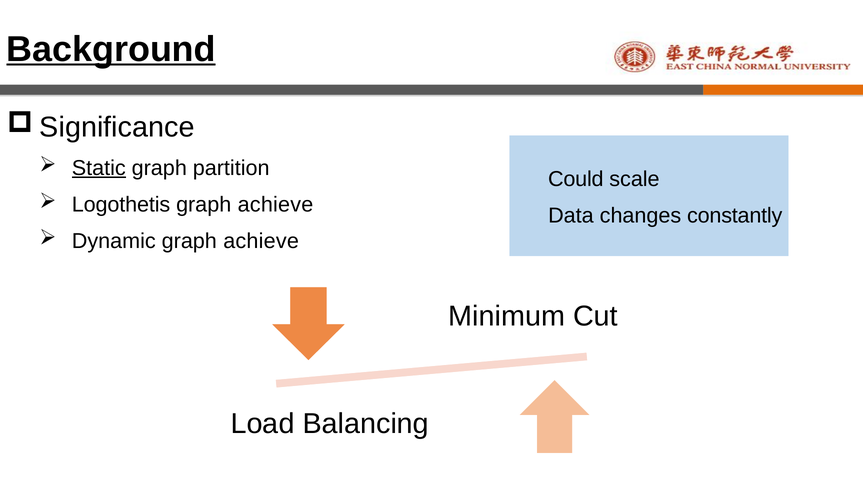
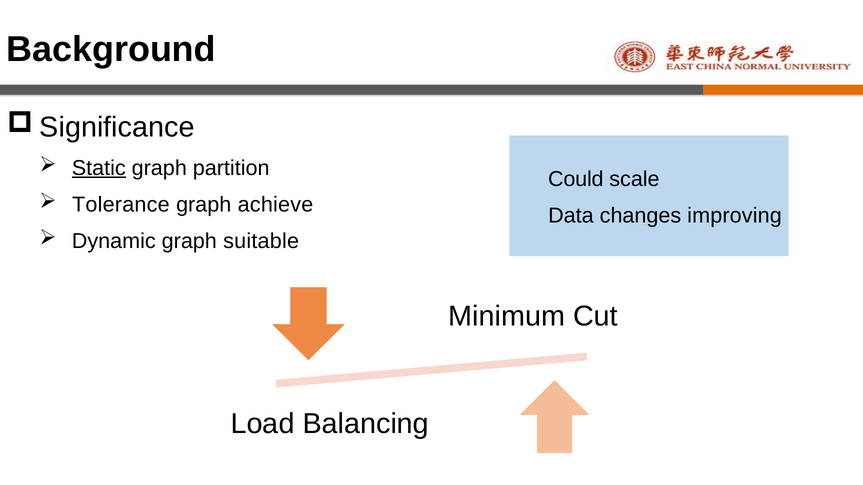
Background underline: present -> none
Logothetis: Logothetis -> Tolerance
constantly: constantly -> improving
Dynamic graph achieve: achieve -> suitable
